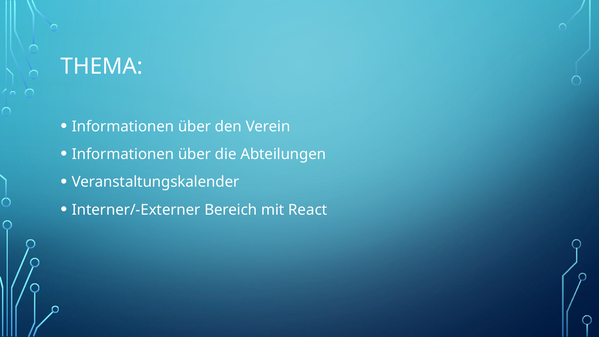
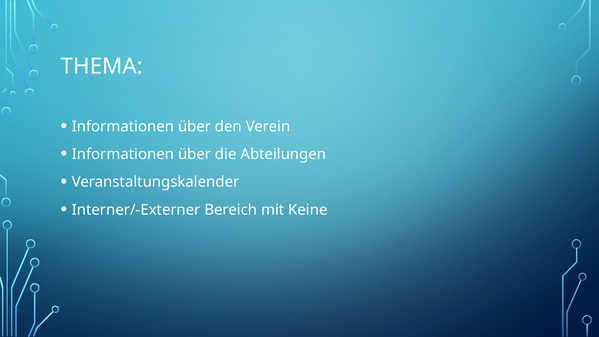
React: React -> Keine
